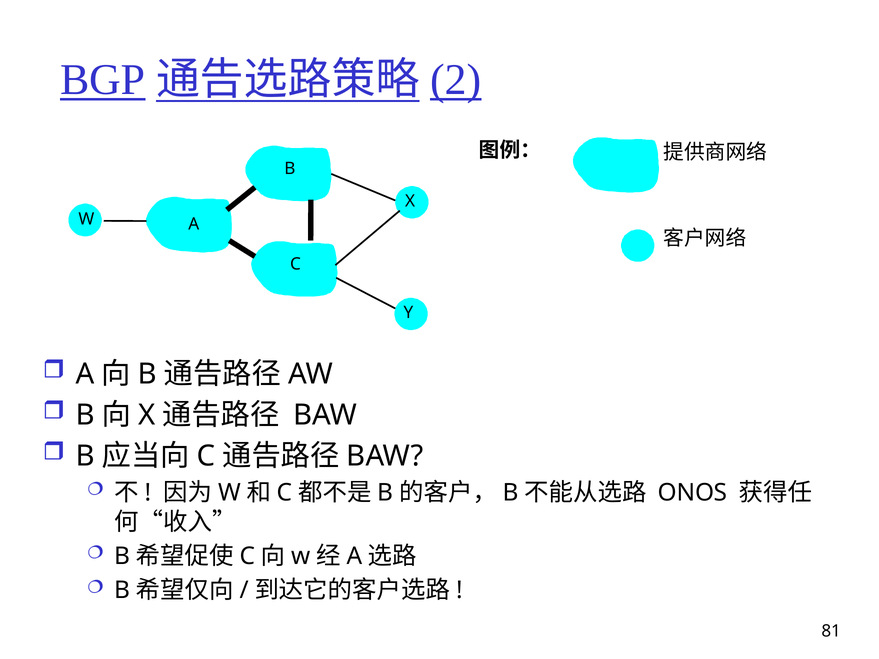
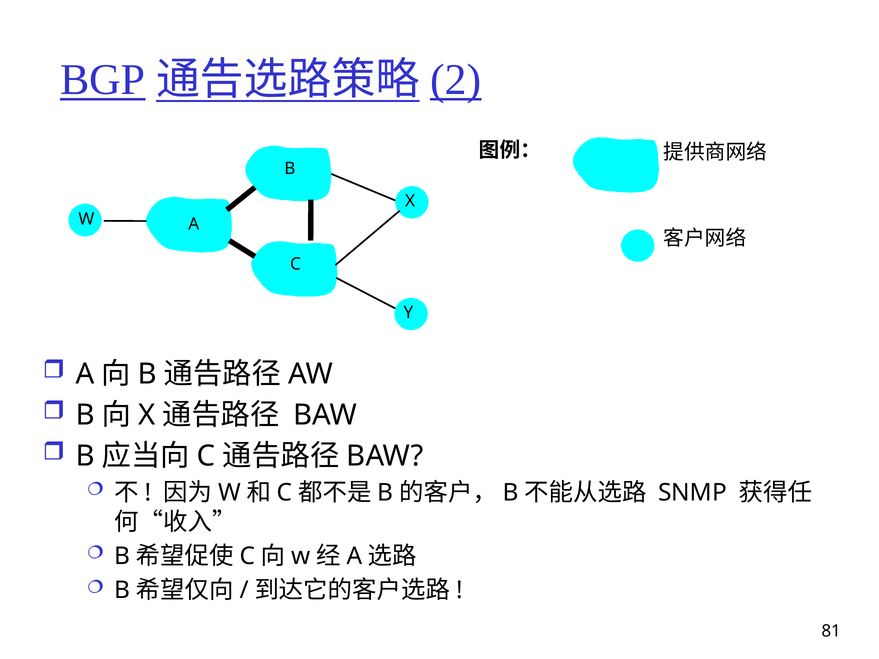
ONOS: ONOS -> SNMP
